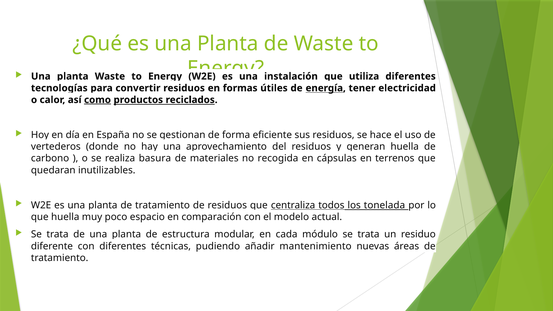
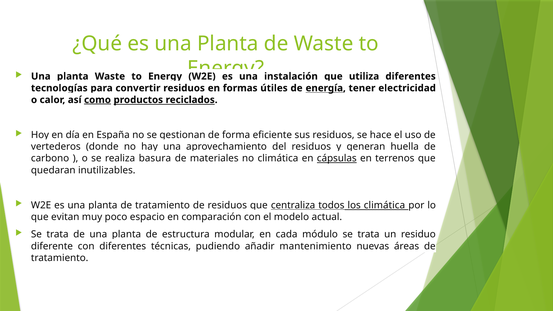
no recogida: recogida -> climática
cápsulas underline: none -> present
los tonelada: tonelada -> climática
que huella: huella -> evitan
